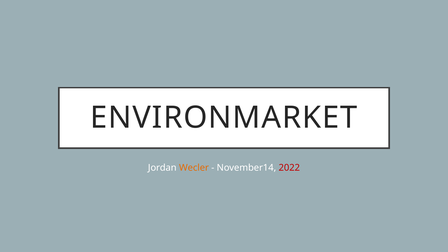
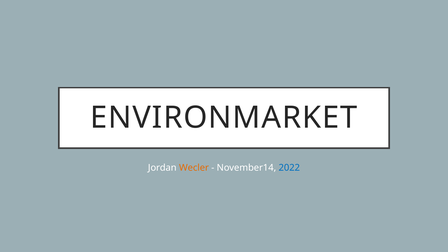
2022 colour: red -> blue
